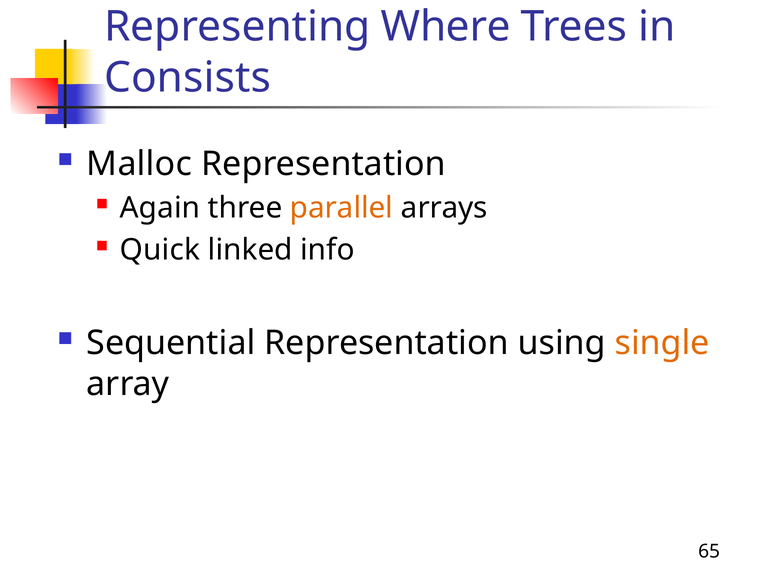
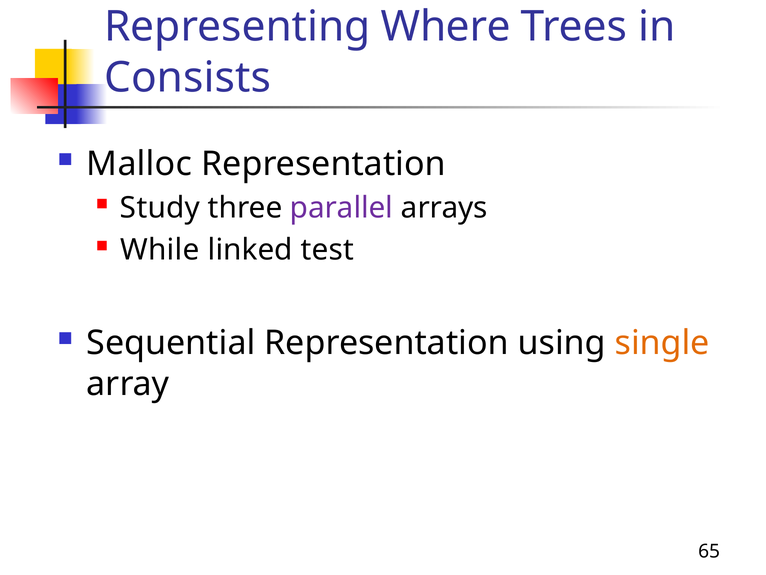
Again: Again -> Study
parallel colour: orange -> purple
Quick: Quick -> While
info: info -> test
